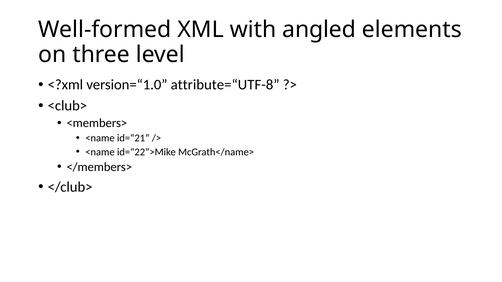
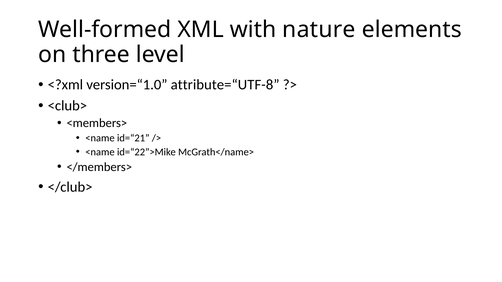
angled: angled -> nature
